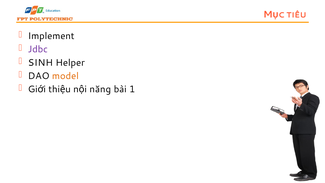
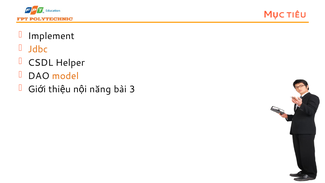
Jdbc colour: purple -> orange
SINH: SINH -> CSDL
1: 1 -> 3
